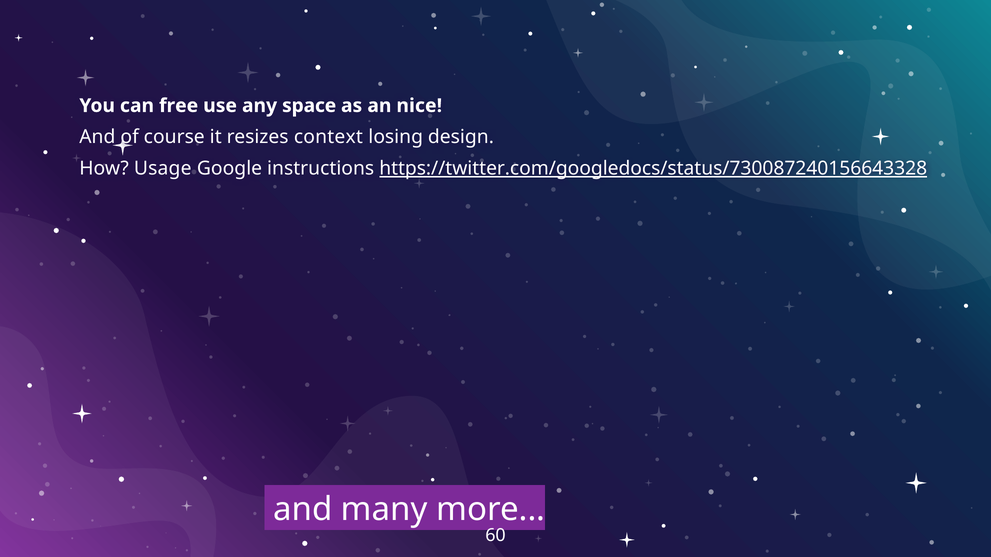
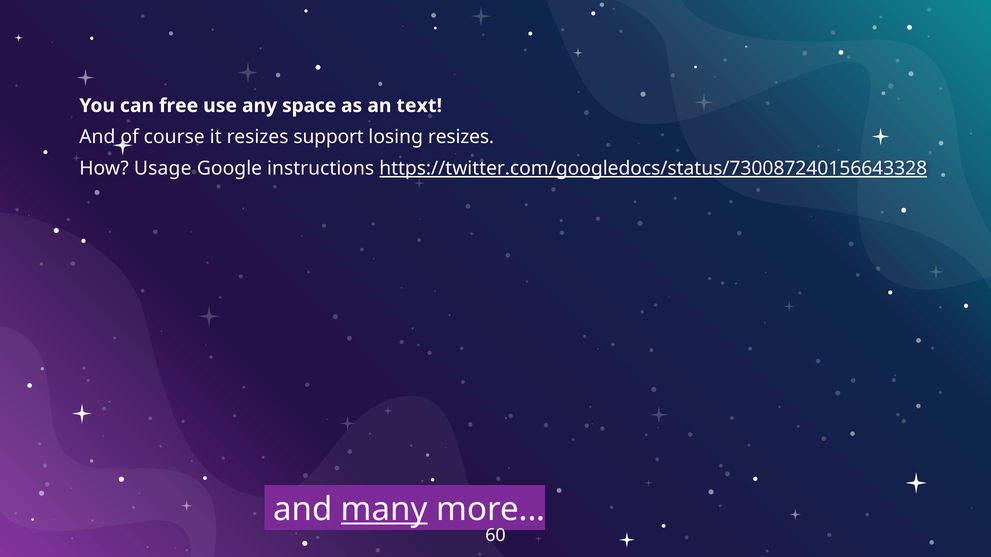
nice: nice -> text
context: context -> support
losing design: design -> resizes
many underline: none -> present
